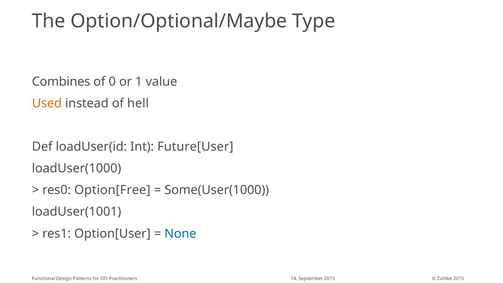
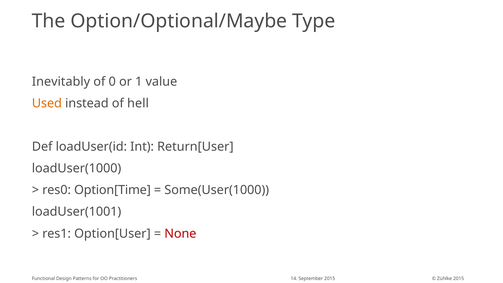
Combines: Combines -> Inevitably
Future[User: Future[User -> Return[User
Option[Free: Option[Free -> Option[Time
None colour: blue -> red
